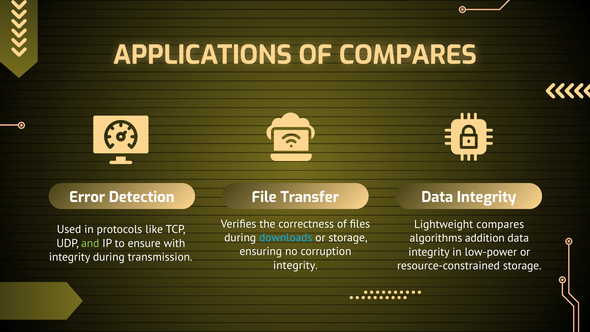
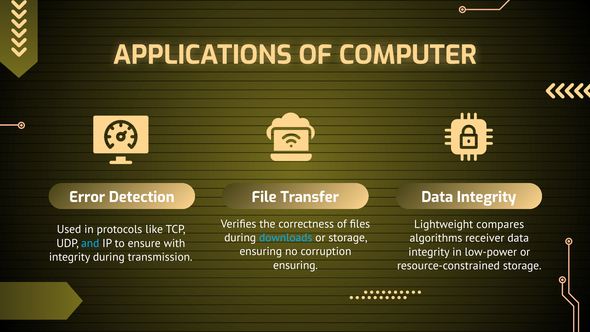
OF COMPARES: COMPARES -> COMPUTER
addition: addition -> receiver
and colour: light green -> light blue
integrity at (295, 265): integrity -> ensuring
